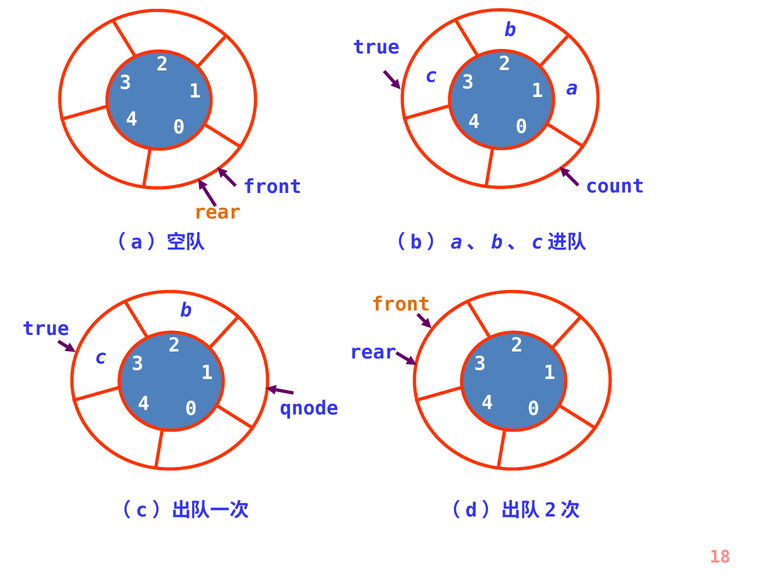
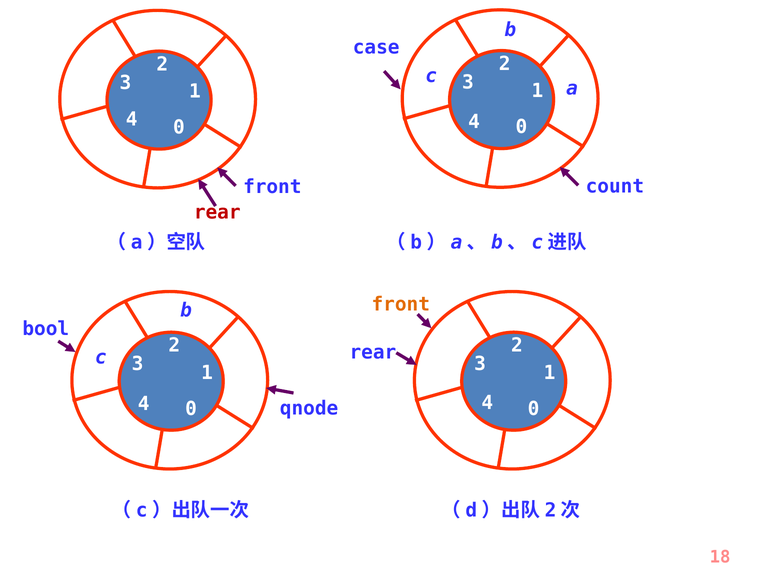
true at (376, 47): true -> case
rear at (217, 212) colour: orange -> red
true at (46, 329): true -> bool
